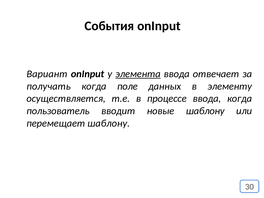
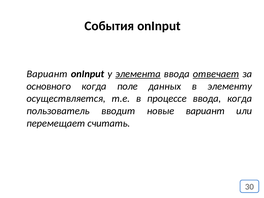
отвечает underline: none -> present
получать: получать -> основного
новые шаблону: шаблону -> вариант
перемещает шаблону: шаблону -> считать
